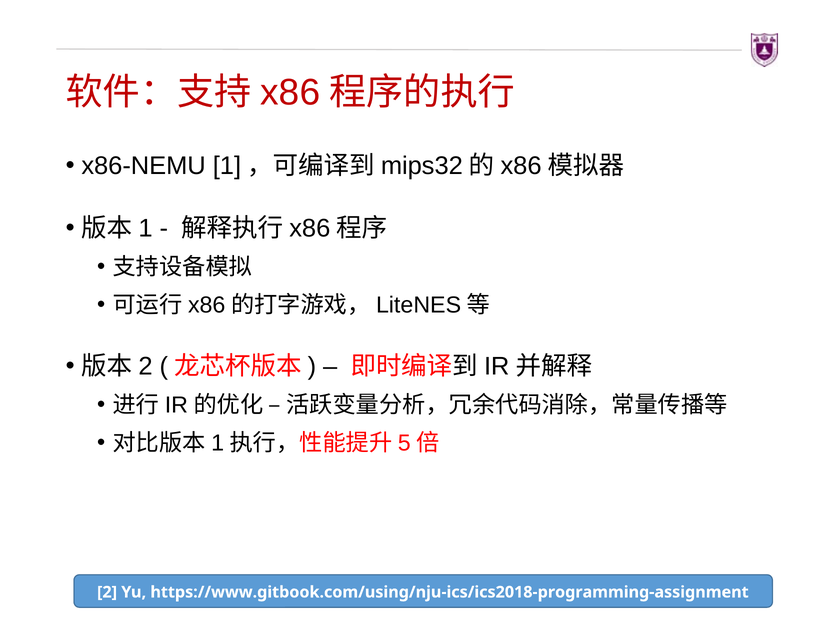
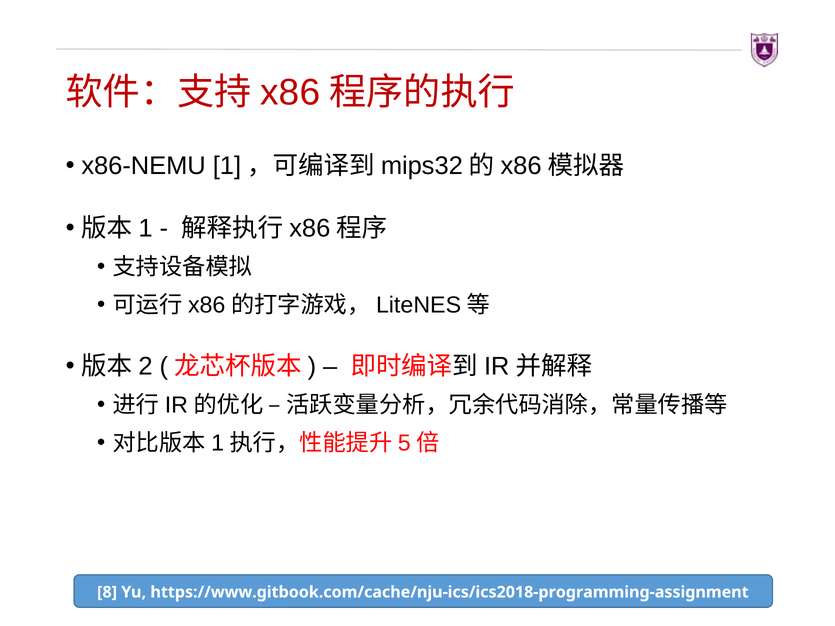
2: 2 -> 8
https://www.gitbook.com/using/nju-ics/ics2018-programming-assignment: https://www.gitbook.com/using/nju-ics/ics2018-programming-assignment -> https://www.gitbook.com/cache/nju-ics/ics2018-programming-assignment
